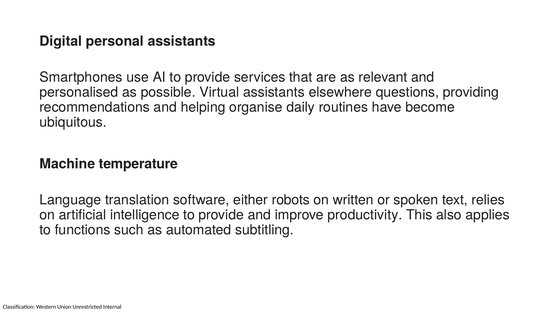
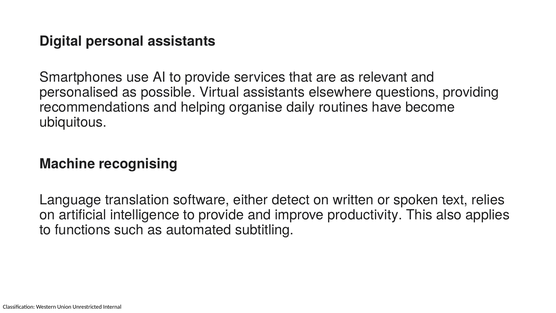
temperature: temperature -> recognising
robots: robots -> detect
